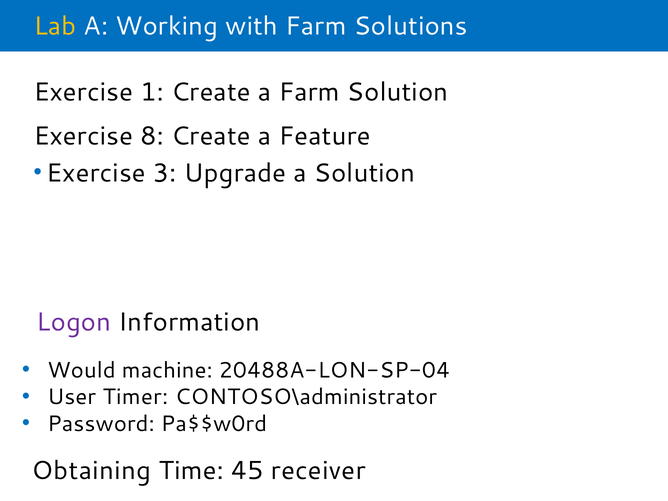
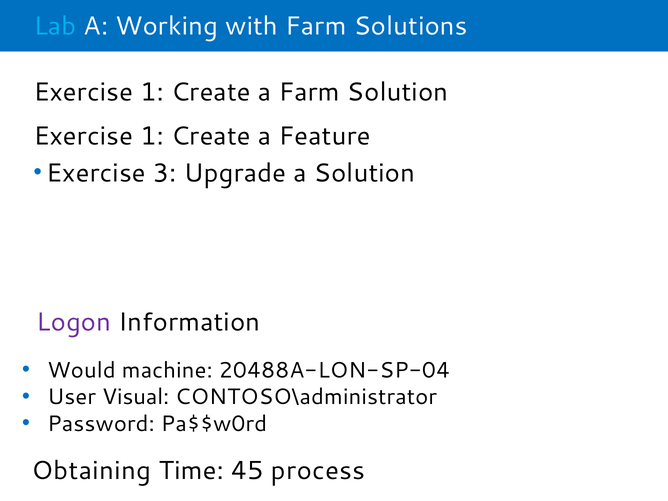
Lab colour: yellow -> light blue
8 at (152, 136): 8 -> 1
Timer: Timer -> Visual
receiver: receiver -> process
